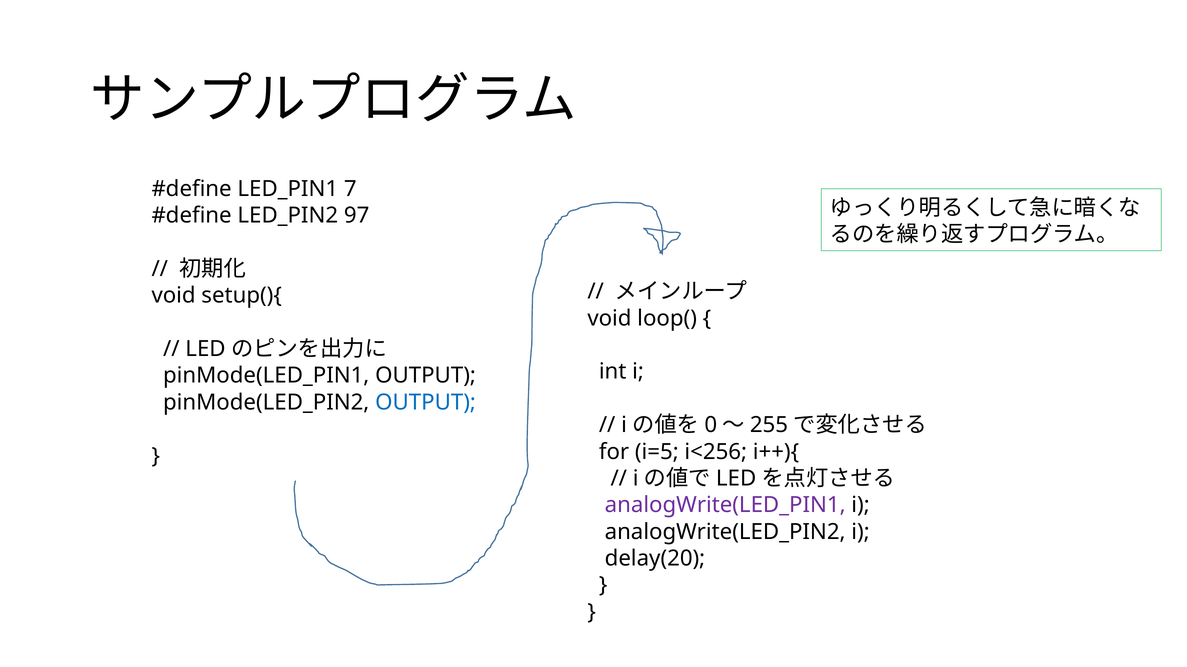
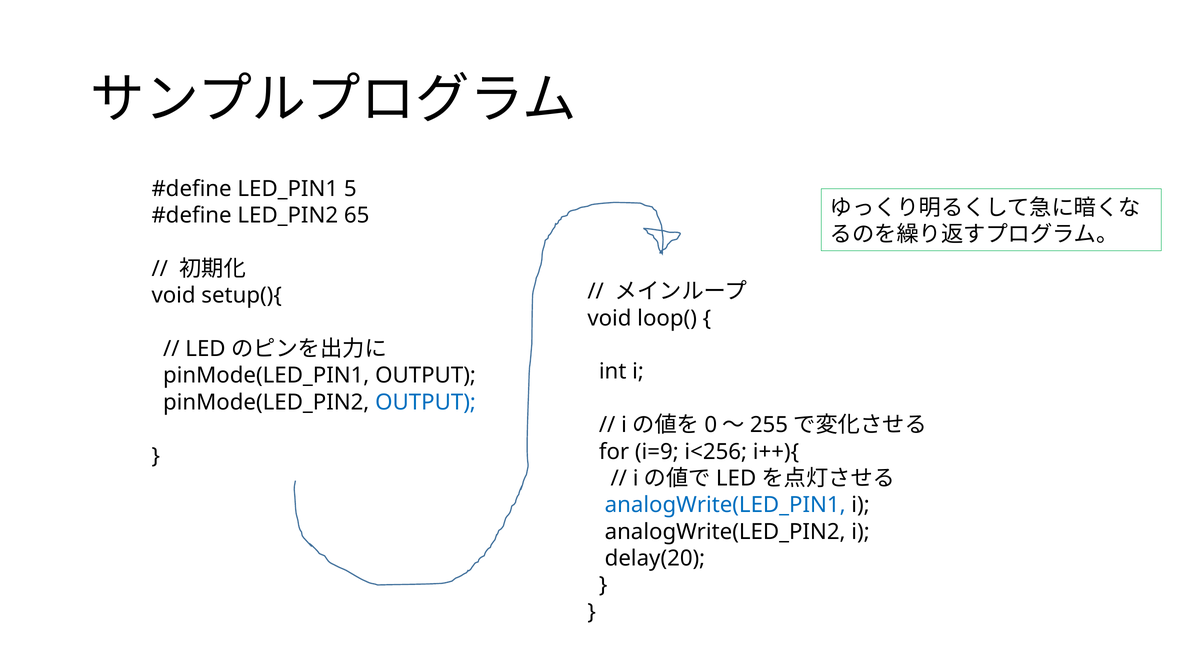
7: 7 -> 5
97: 97 -> 65
i=5: i=5 -> i=9
analogWrite(LED_PIN1 colour: purple -> blue
